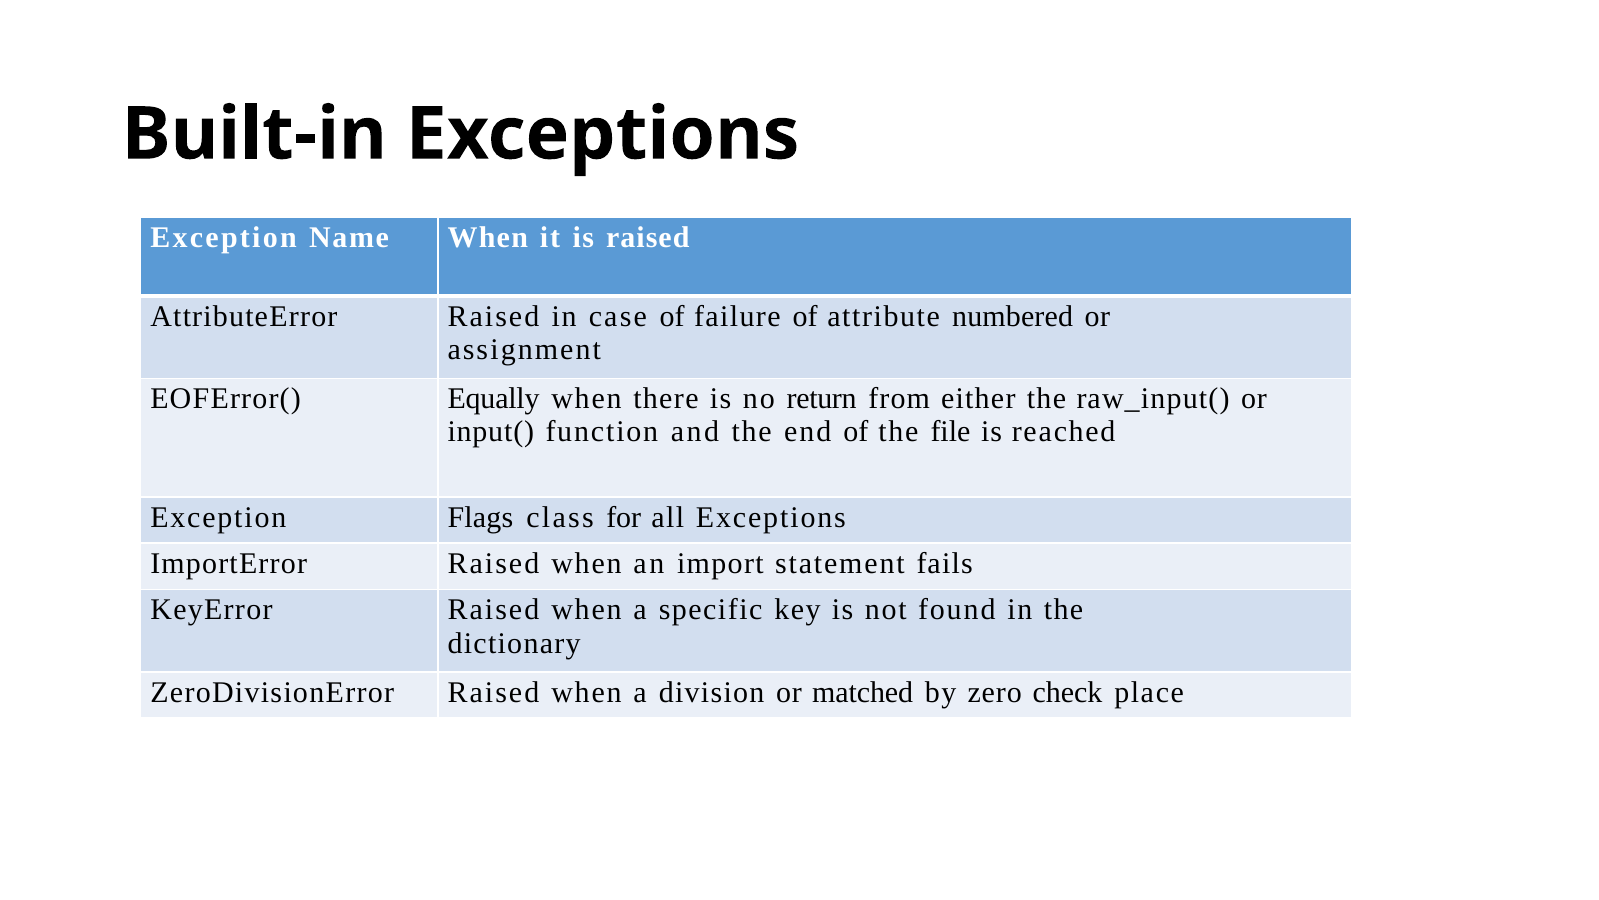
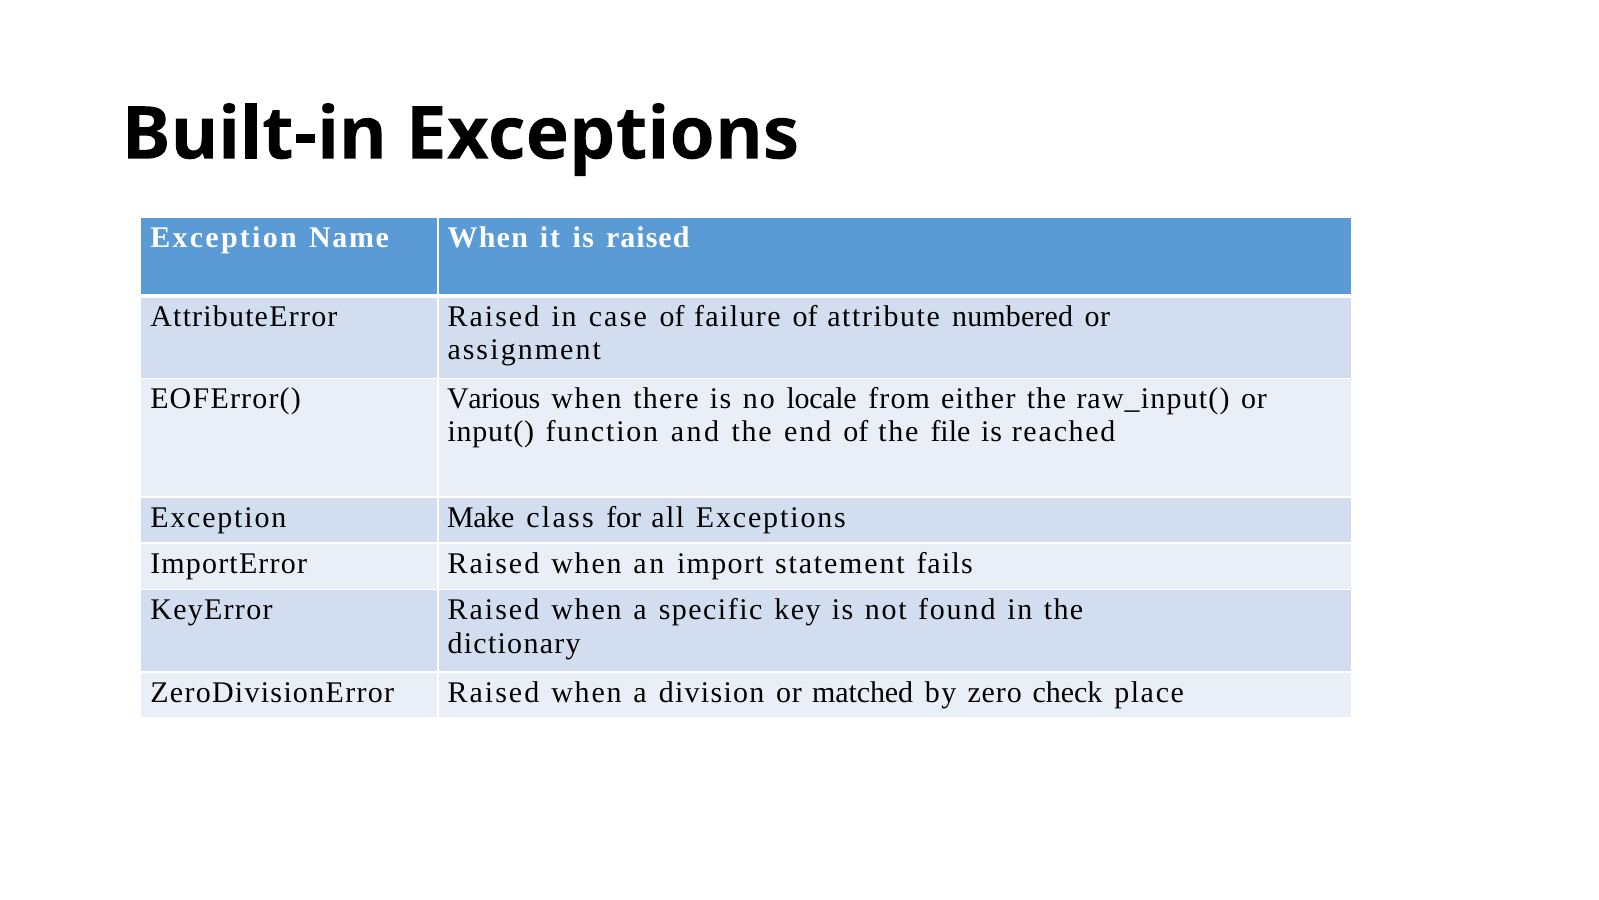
Equally: Equally -> Various
return: return -> locale
Flags: Flags -> Make
